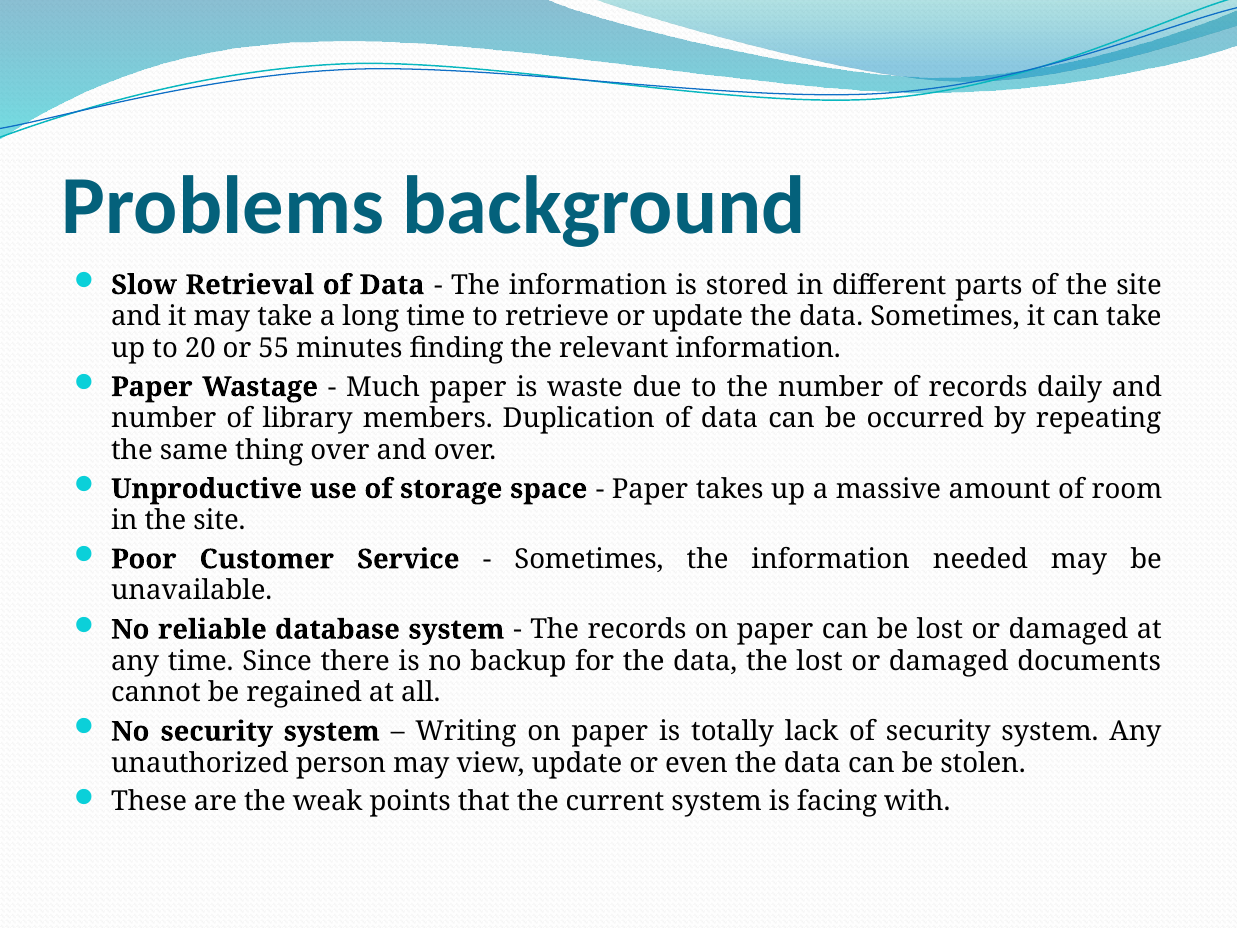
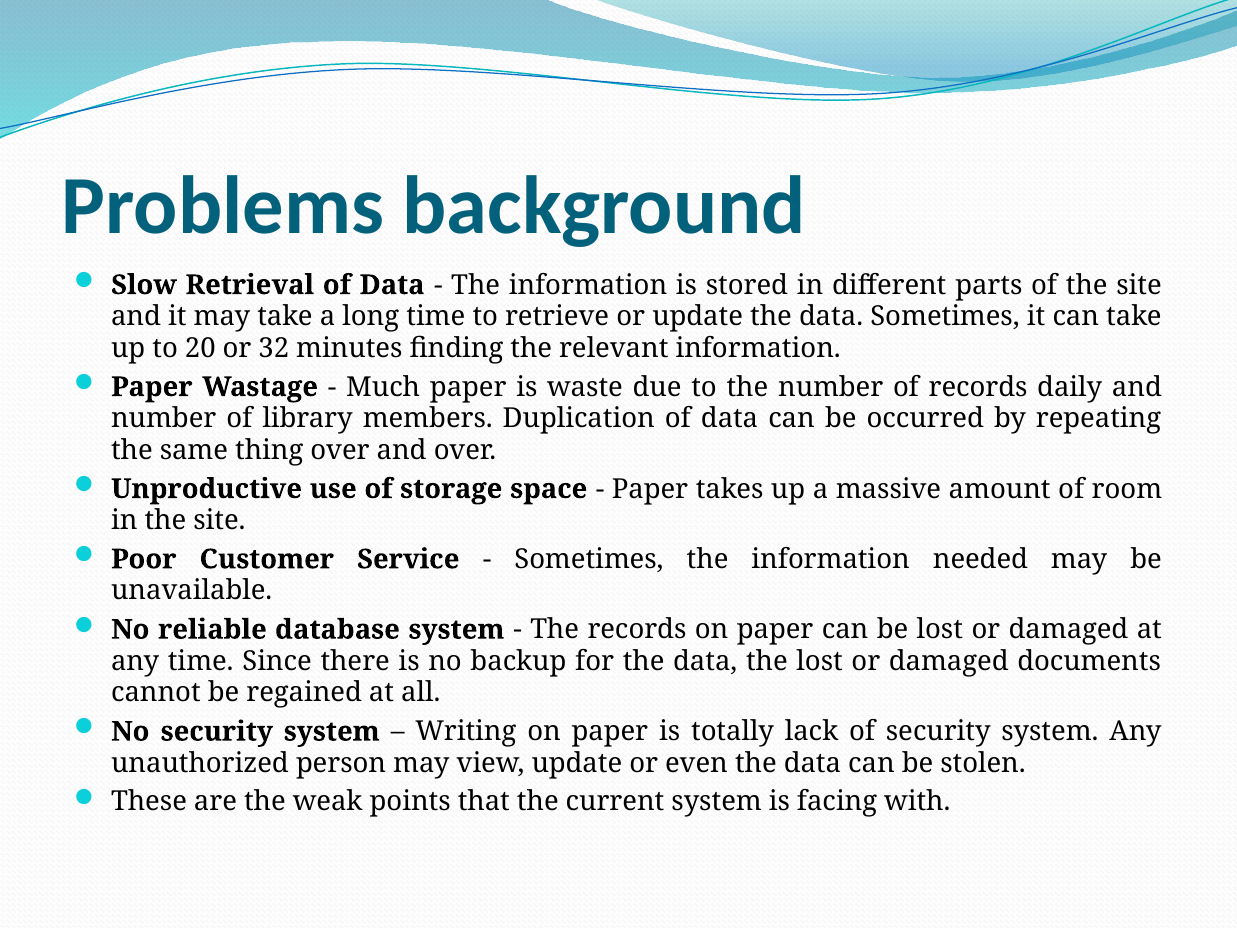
55: 55 -> 32
